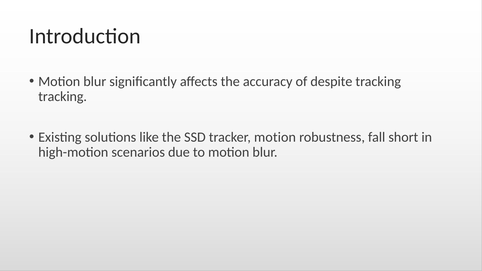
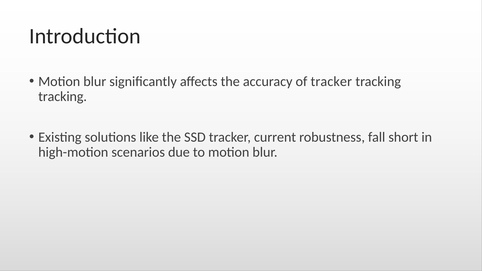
of despite: despite -> tracker
tracker motion: motion -> current
